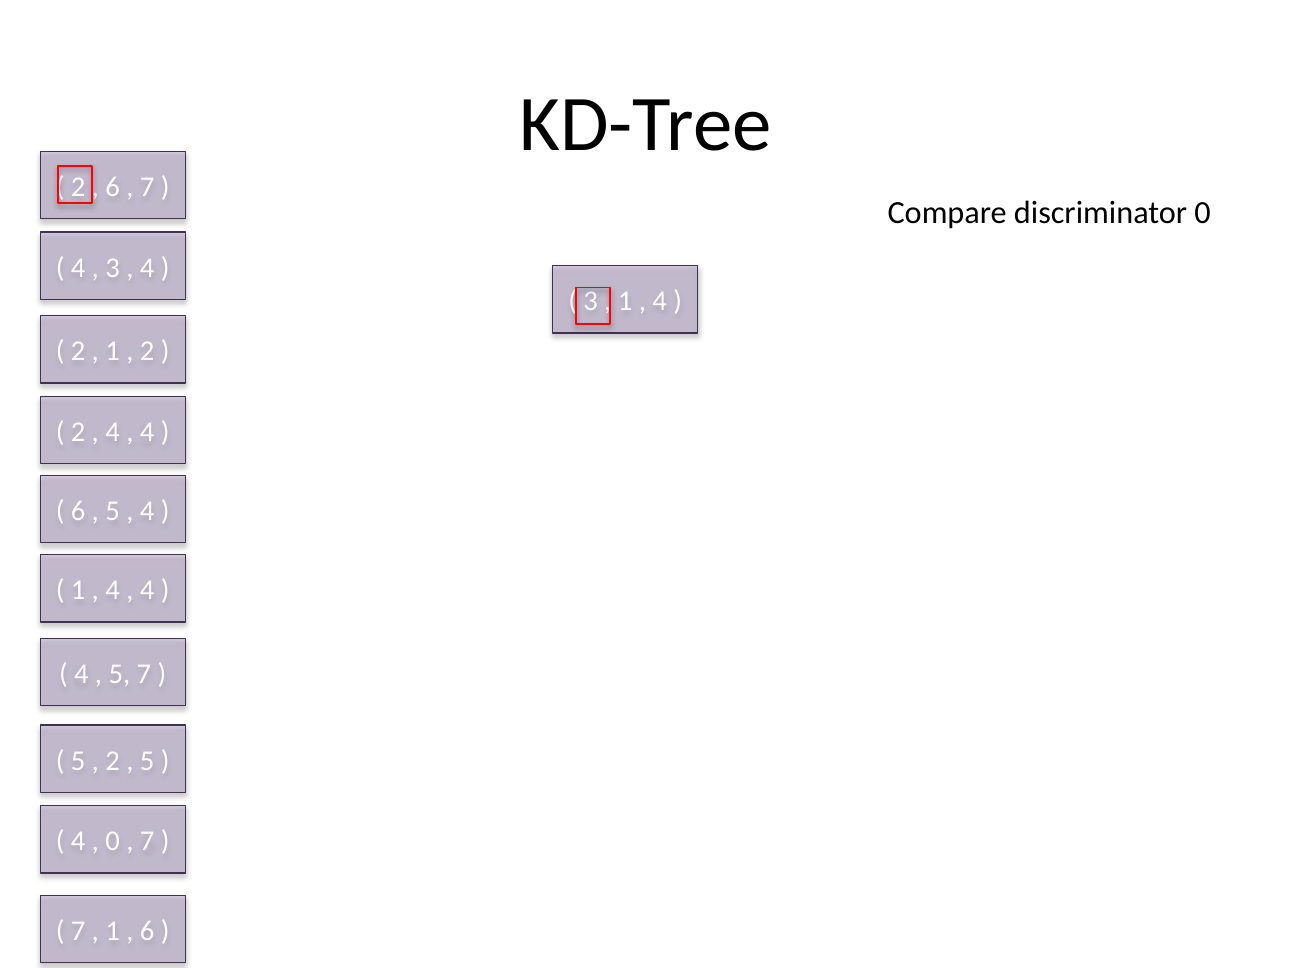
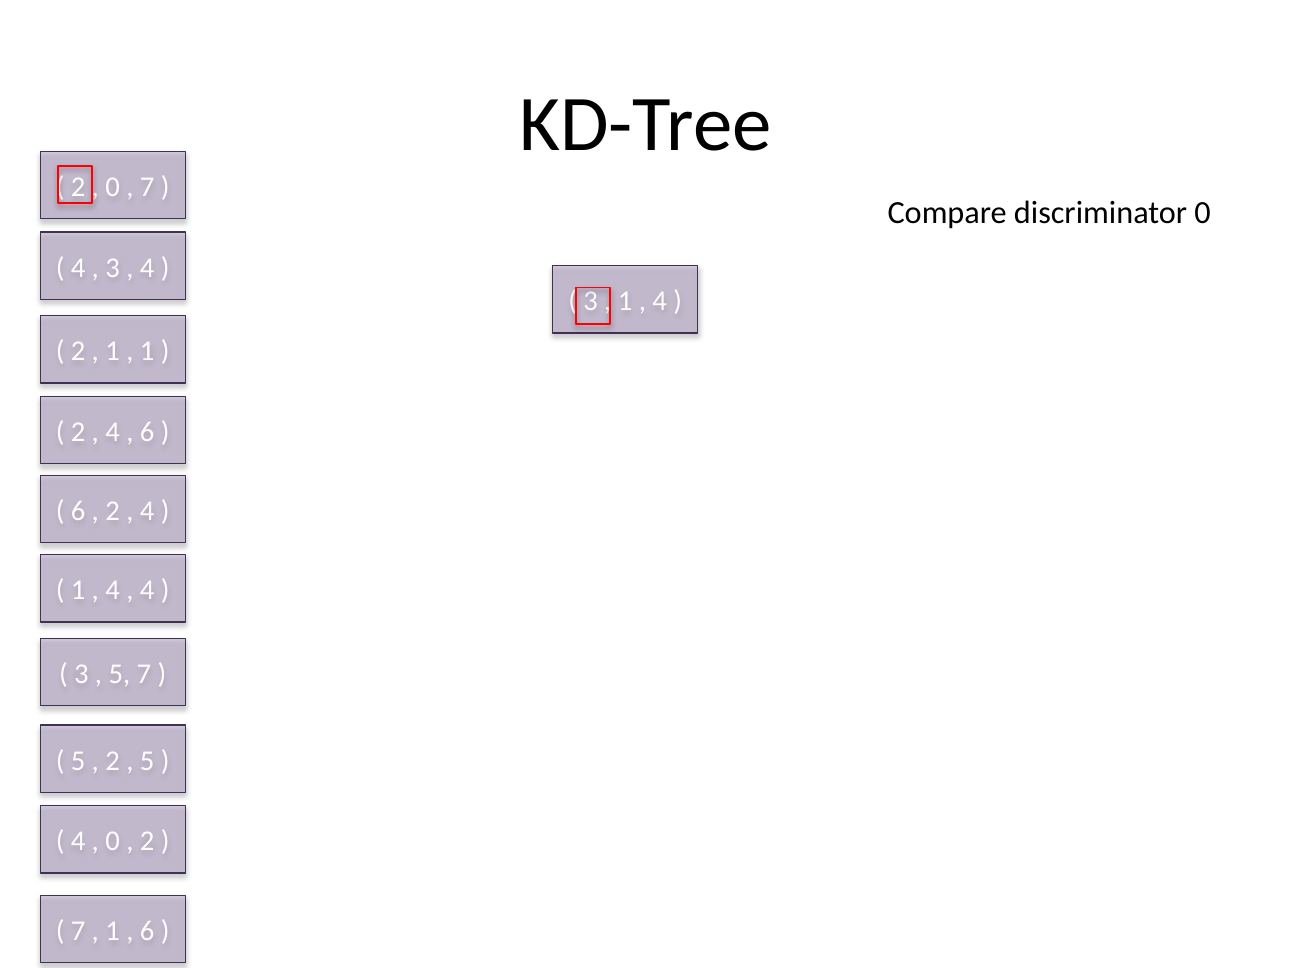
6 at (113, 187): 6 -> 0
2 at (147, 352): 2 -> 1
4 at (147, 432): 4 -> 6
5 at (113, 511): 5 -> 2
4 at (81, 674): 4 -> 3
7 at (147, 842): 7 -> 2
